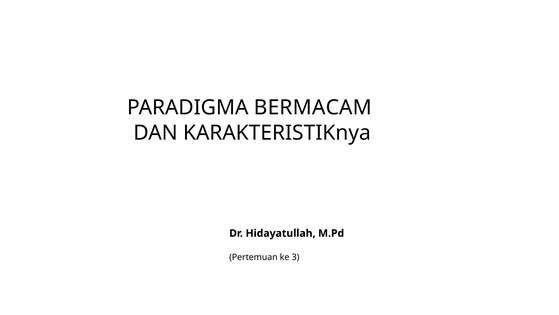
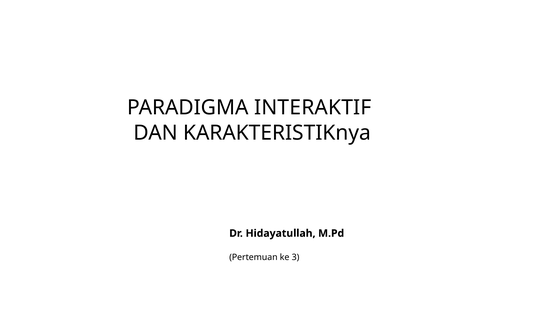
BERMACAM: BERMACAM -> INTERAKTIF
